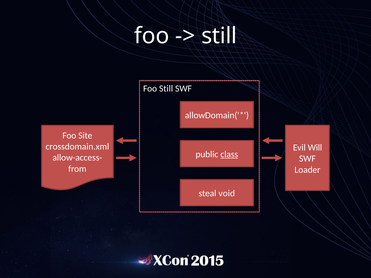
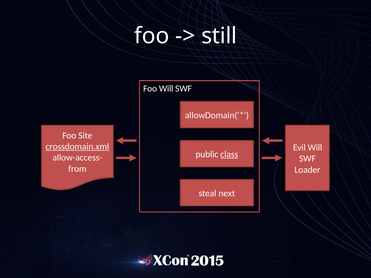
Foo Still: Still -> Will
crossdomain.xml underline: none -> present
void: void -> next
